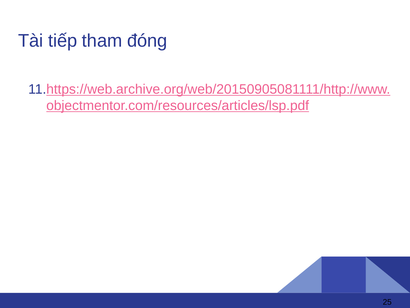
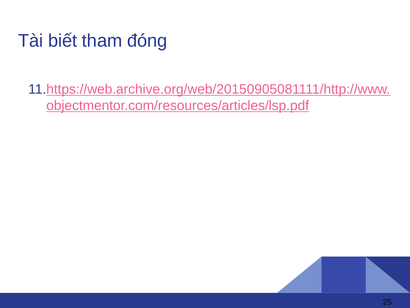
tiếp: tiếp -> biết
